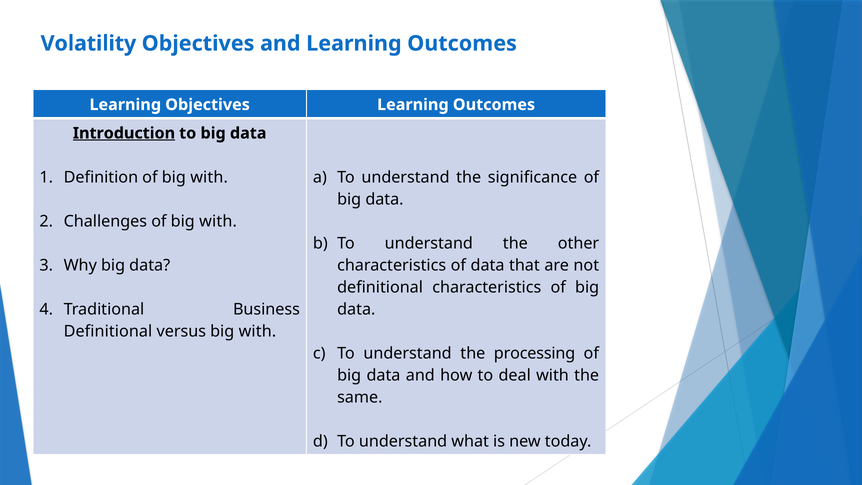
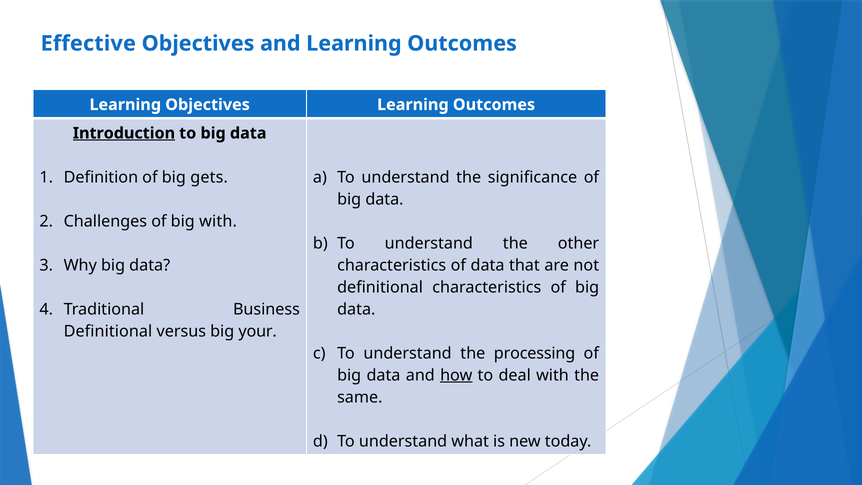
Volatility: Volatility -> Effective
Definition of big with: with -> gets
versus big with: with -> your
how underline: none -> present
